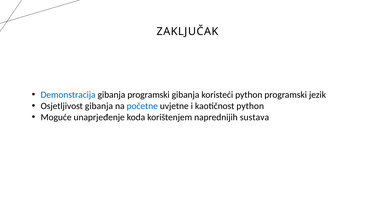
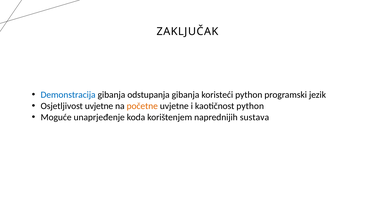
gibanja programski: programski -> odstupanja
Osjetljivost gibanja: gibanja -> uvjetne
početne colour: blue -> orange
